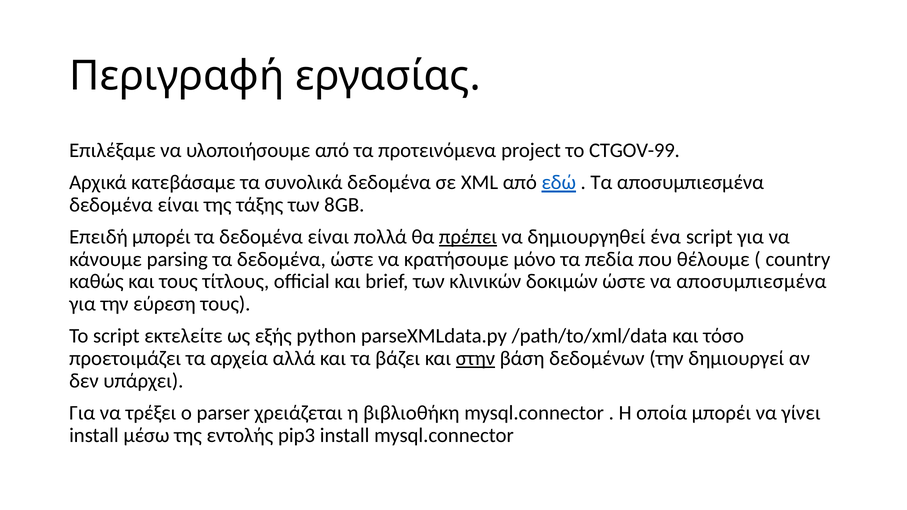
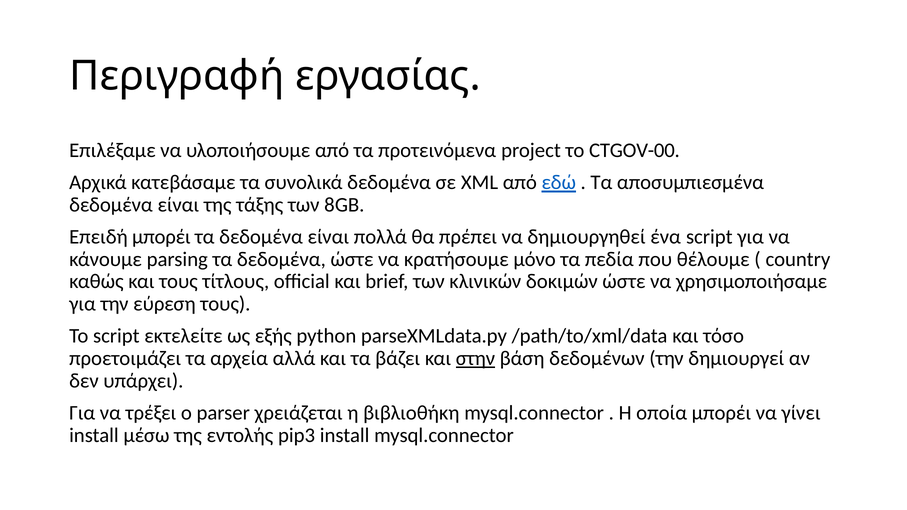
CTGOV-99: CTGOV-99 -> CTGOV-00
πρέπει underline: present -> none
να αποσυμπιεσμένα: αποσυμπιεσμένα -> χρησιμοποιήσαμε
